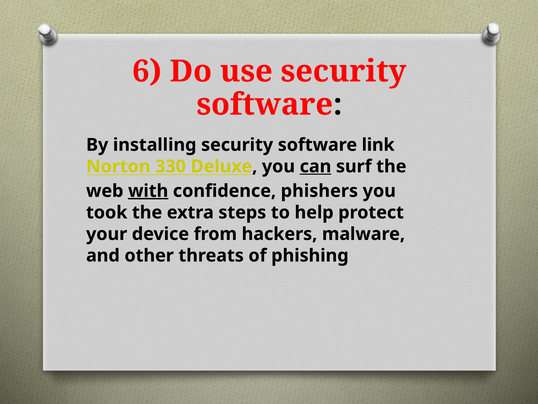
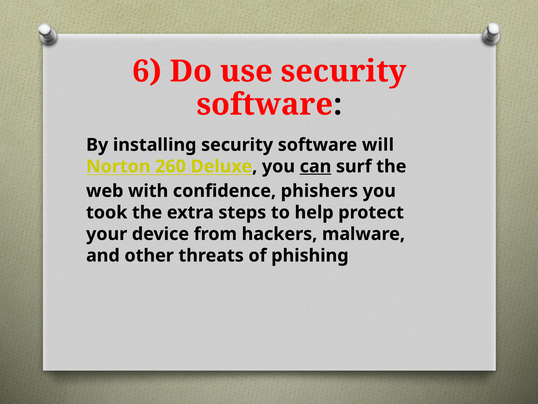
link: link -> will
330: 330 -> 260
with underline: present -> none
